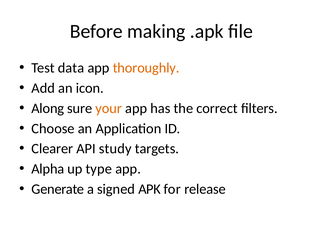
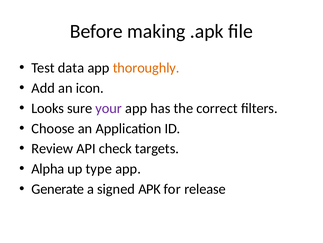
Along: Along -> Looks
your colour: orange -> purple
Clearer: Clearer -> Review
study: study -> check
